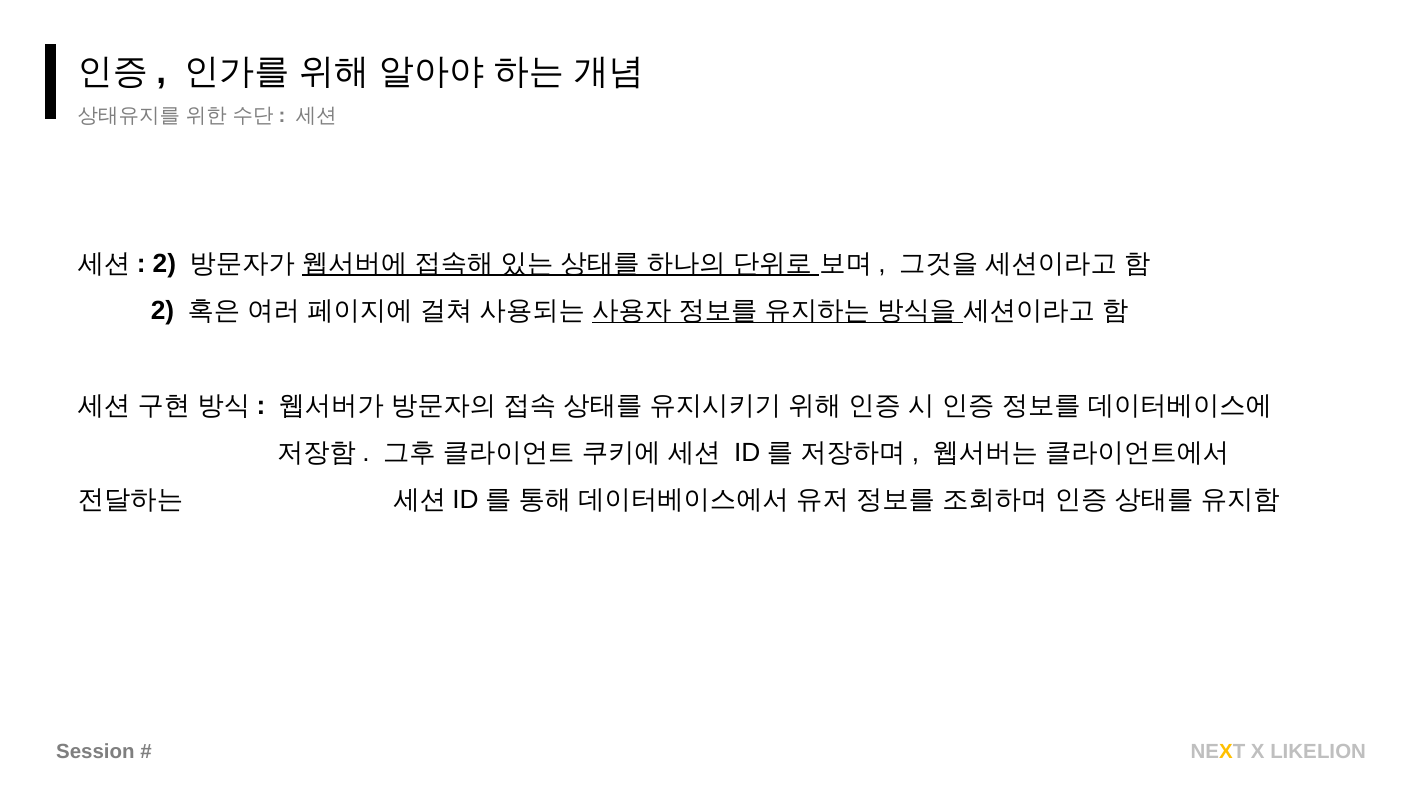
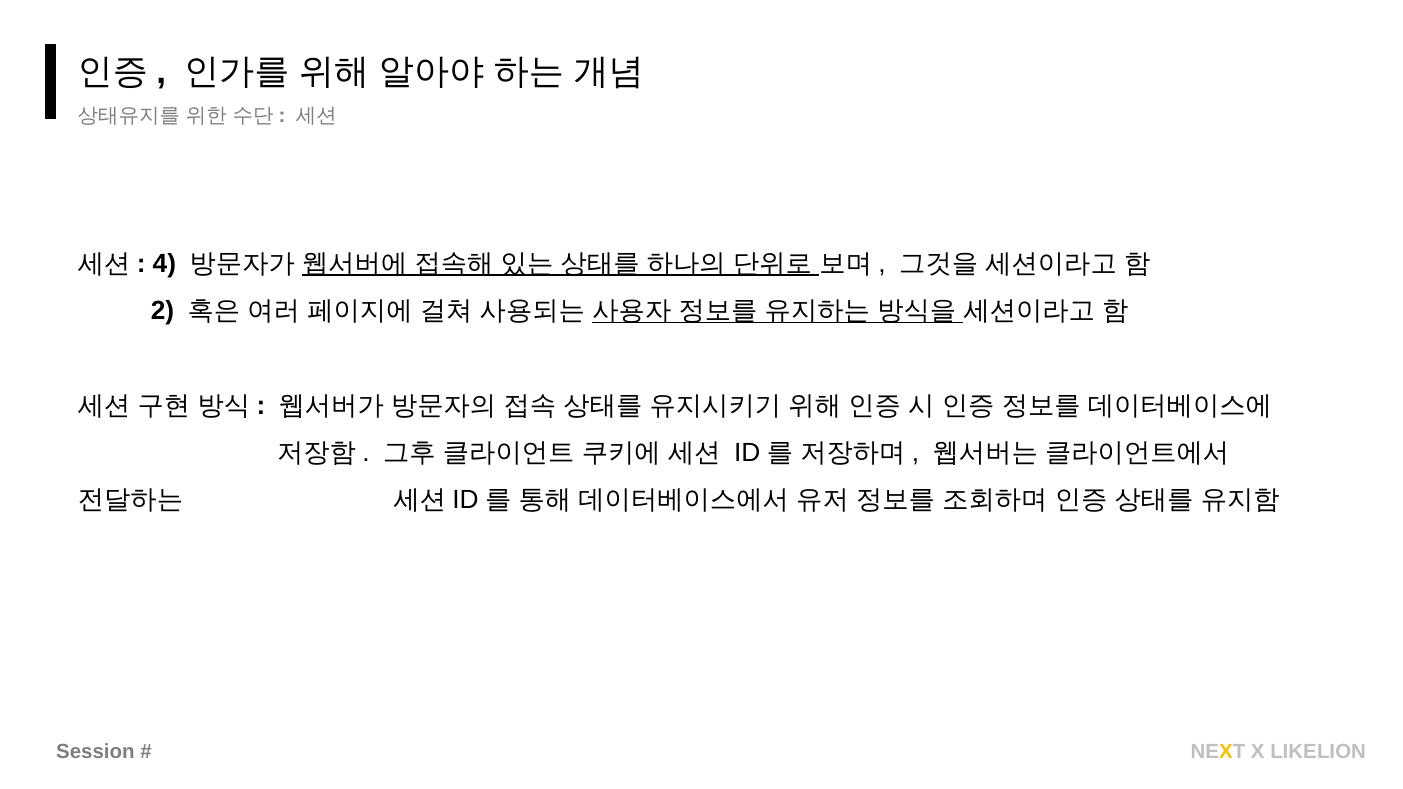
2 at (164, 263): 2 -> 4
